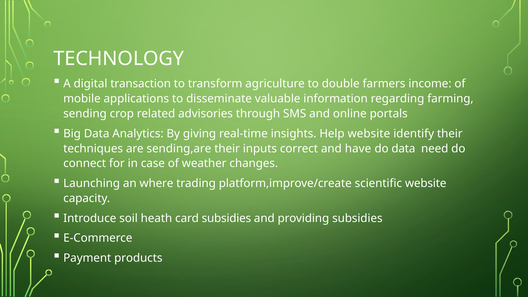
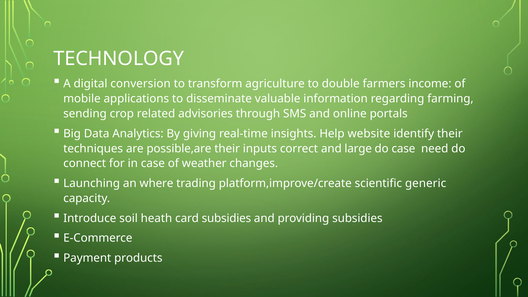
transaction: transaction -> conversion
sending,are: sending,are -> possible,are
have: have -> large
do data: data -> case
scientific website: website -> generic
